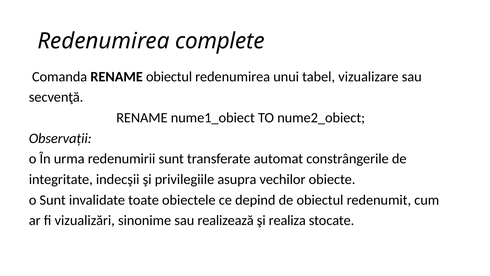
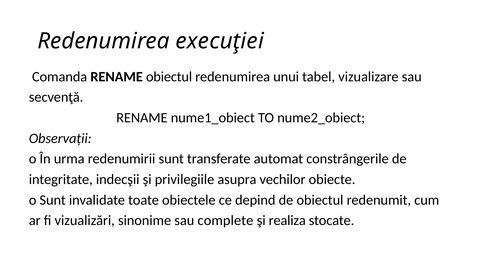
complete: complete -> execuţiei
realizează: realizează -> complete
